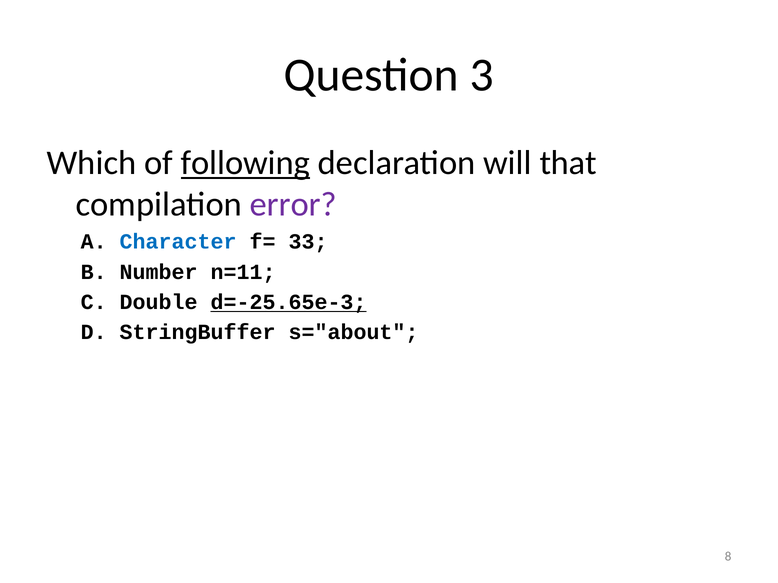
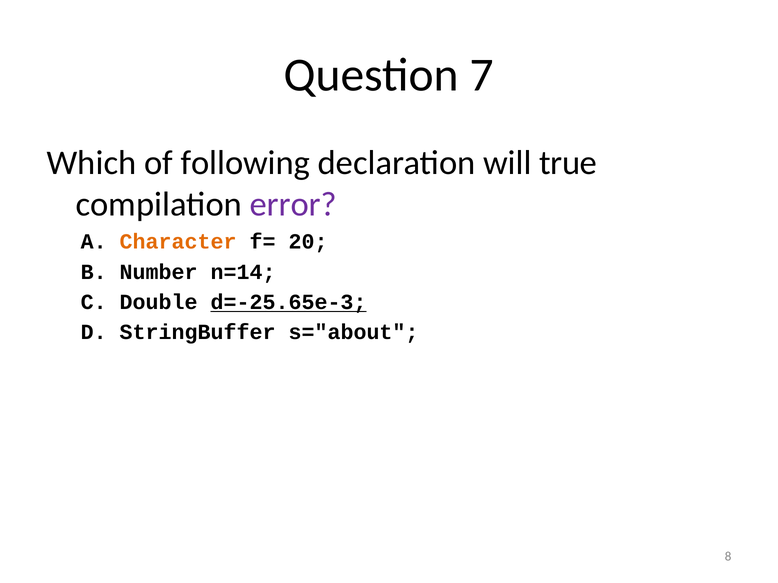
3: 3 -> 7
following underline: present -> none
that: that -> true
Character colour: blue -> orange
33: 33 -> 20
n=11: n=11 -> n=14
